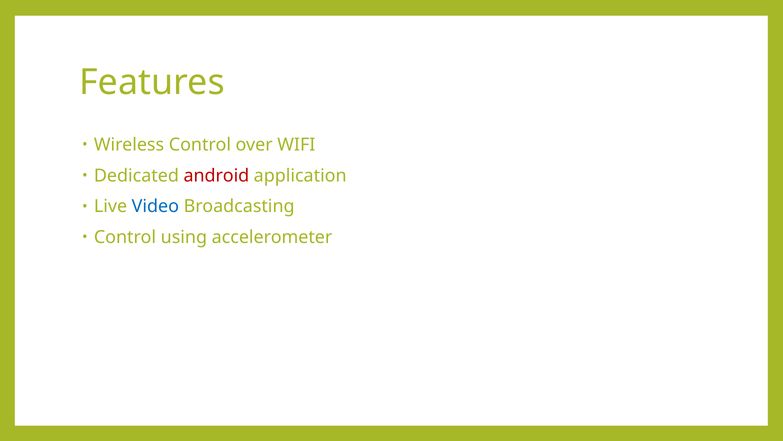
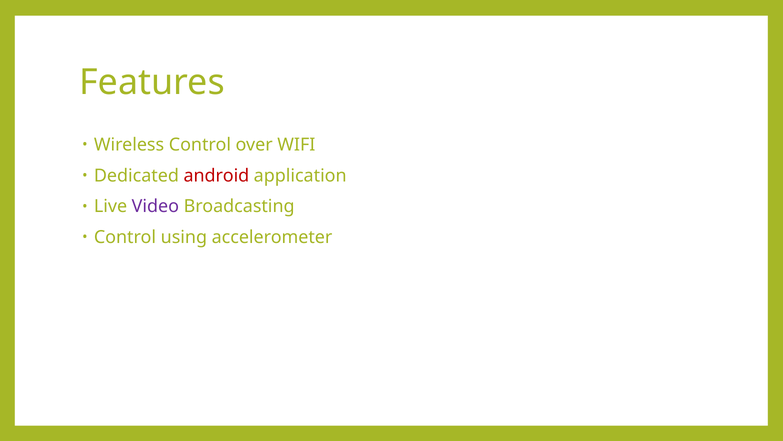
Video colour: blue -> purple
